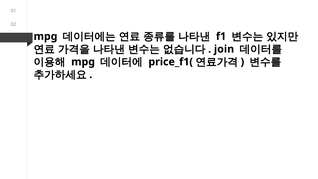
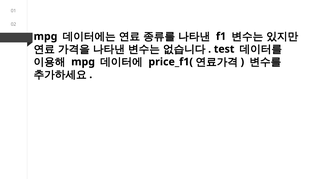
join: join -> test
